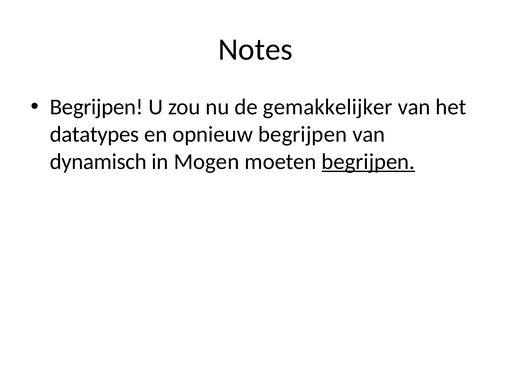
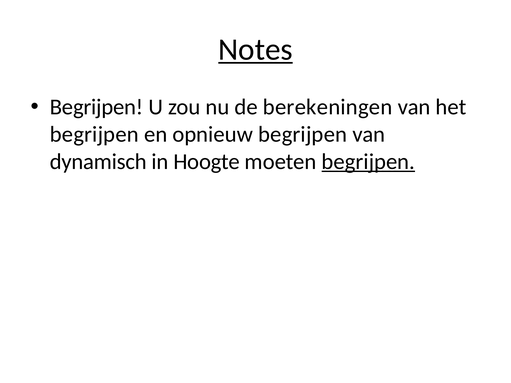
Notes underline: none -> present
gemakkelijker: gemakkelijker -> berekeningen
datatypes at (94, 134): datatypes -> begrijpen
Mogen: Mogen -> Hoogte
